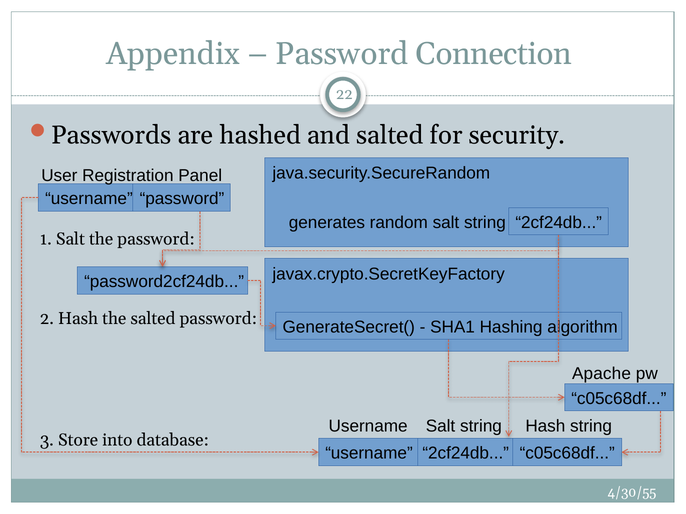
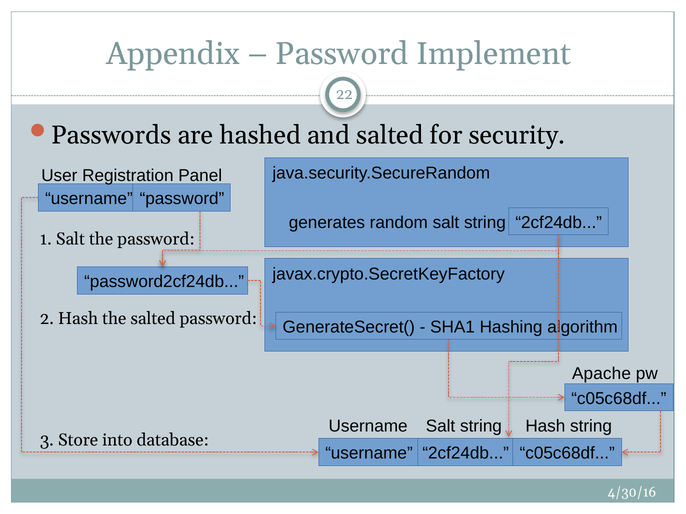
Connection: Connection -> Implement
4/30/55: 4/30/55 -> 4/30/16
